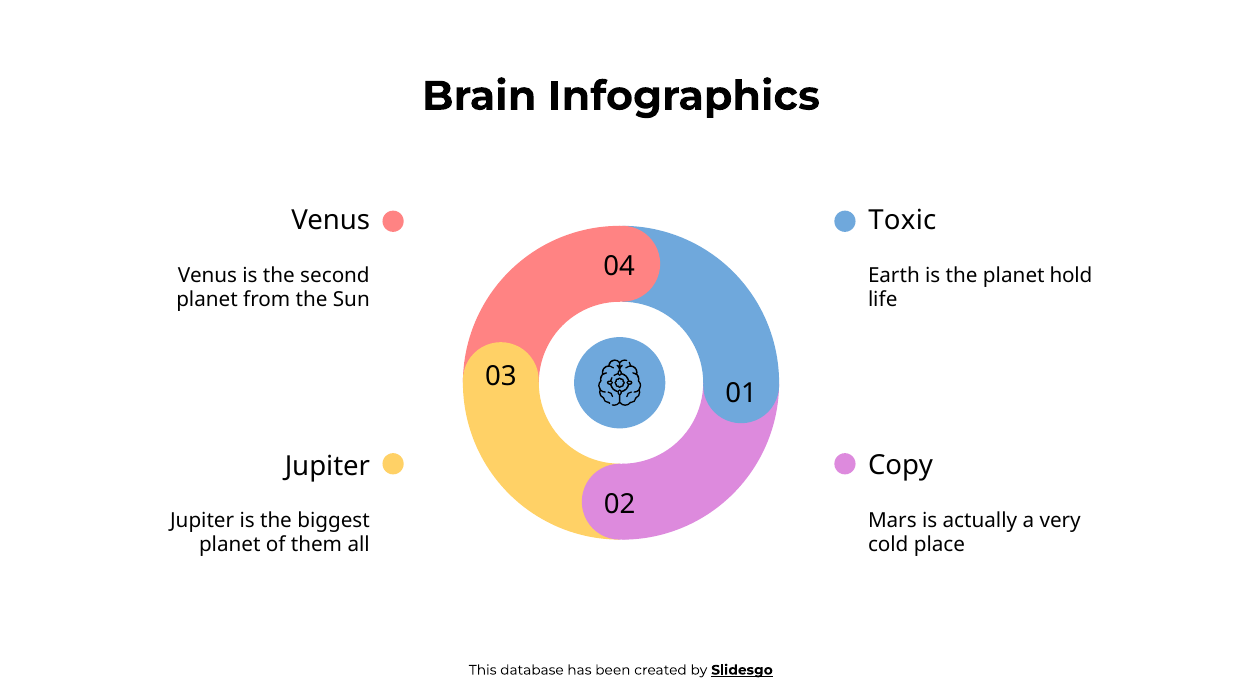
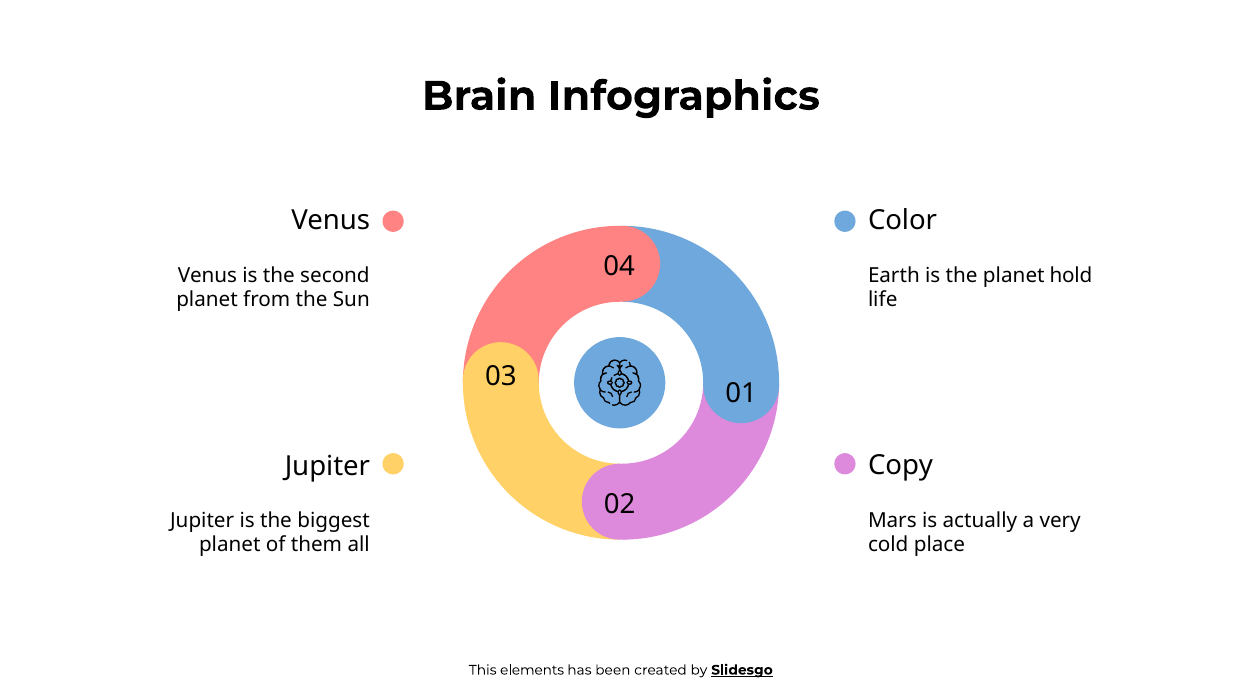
Toxic: Toxic -> Color
database: database -> elements
